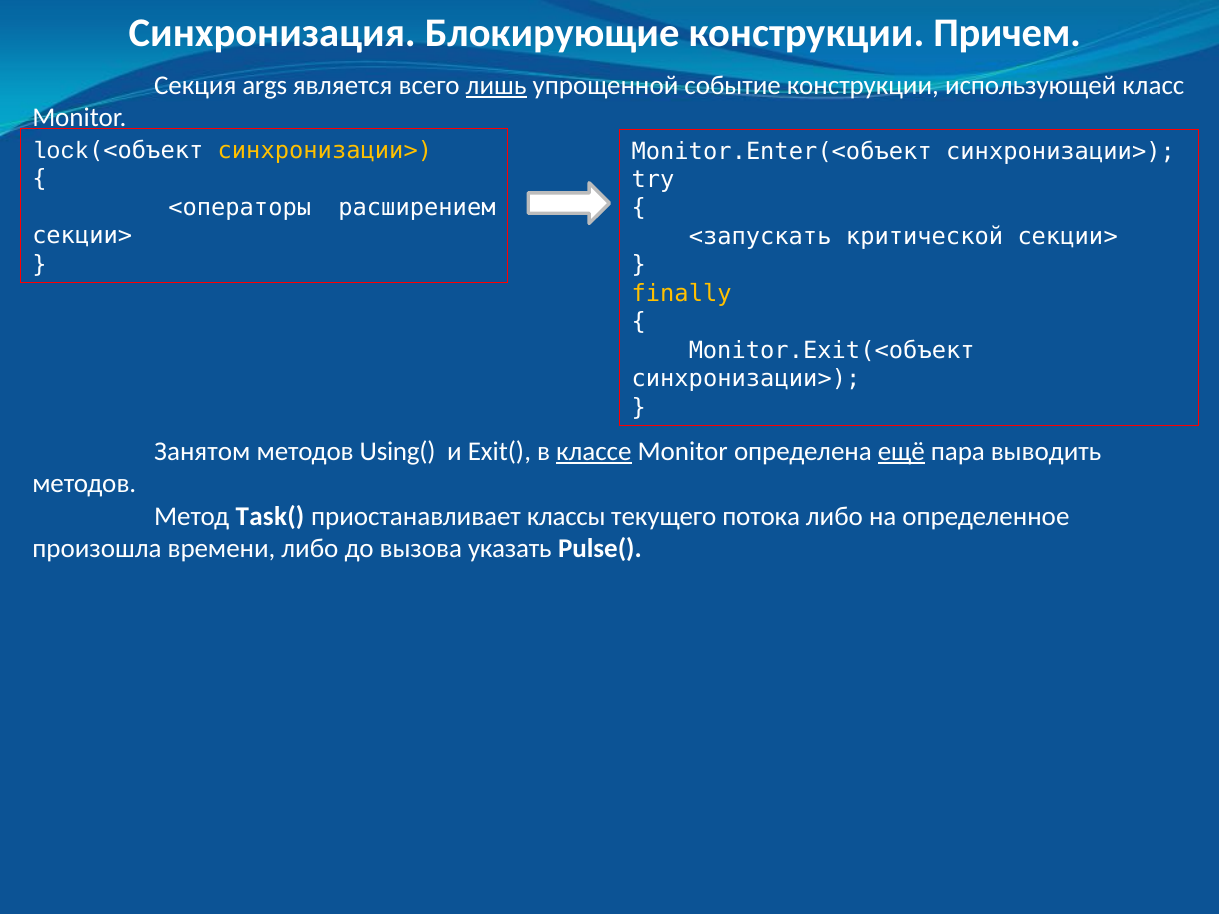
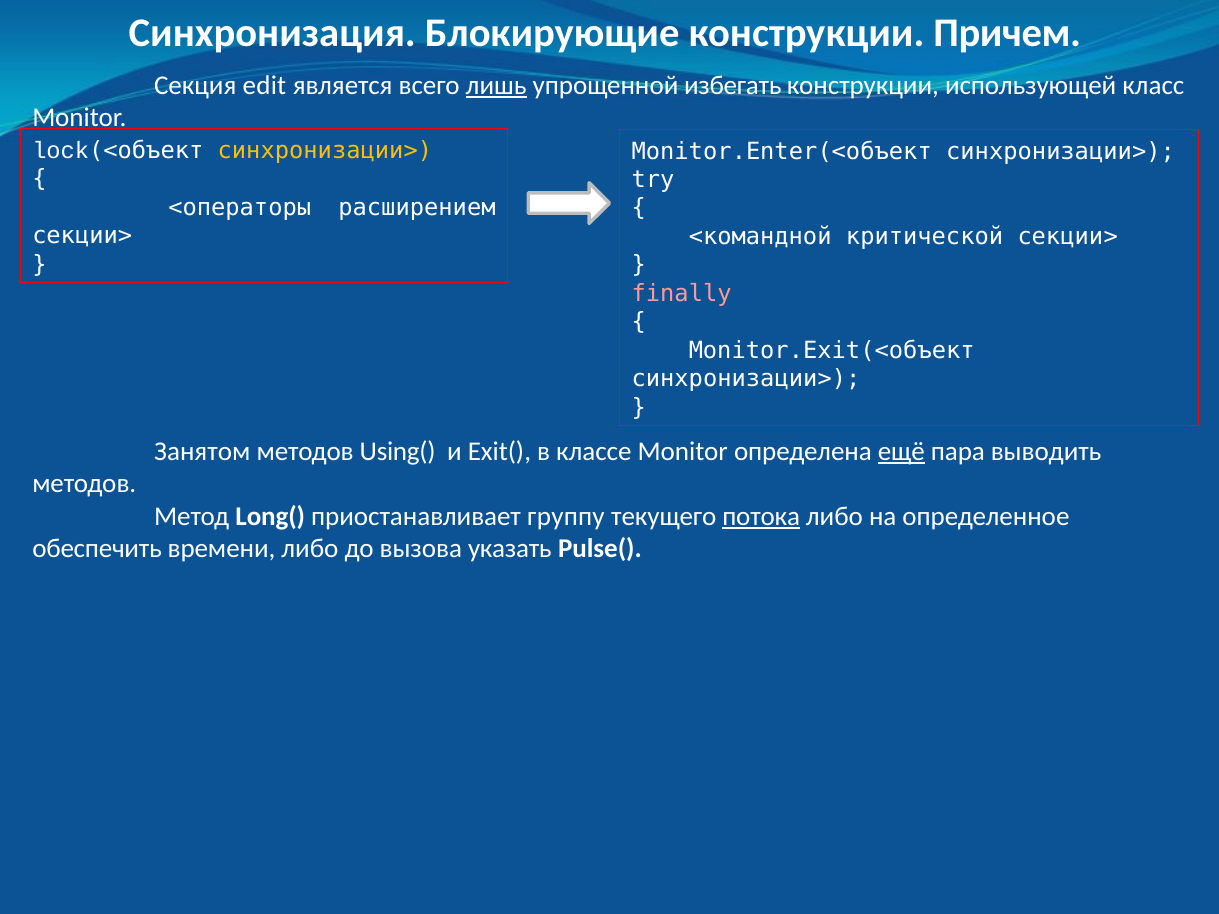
args: args -> edit
событие: событие -> избегать
<запускать: <запускать -> <командной
finally colour: yellow -> pink
классе underline: present -> none
Task(: Task( -> Long(
классы: классы -> группу
потока underline: none -> present
произошла: произошла -> обеспечить
